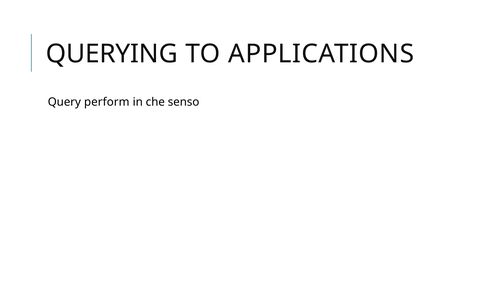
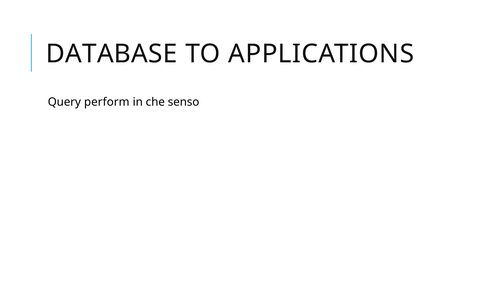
QUERYING: QUERYING -> DATABASE
